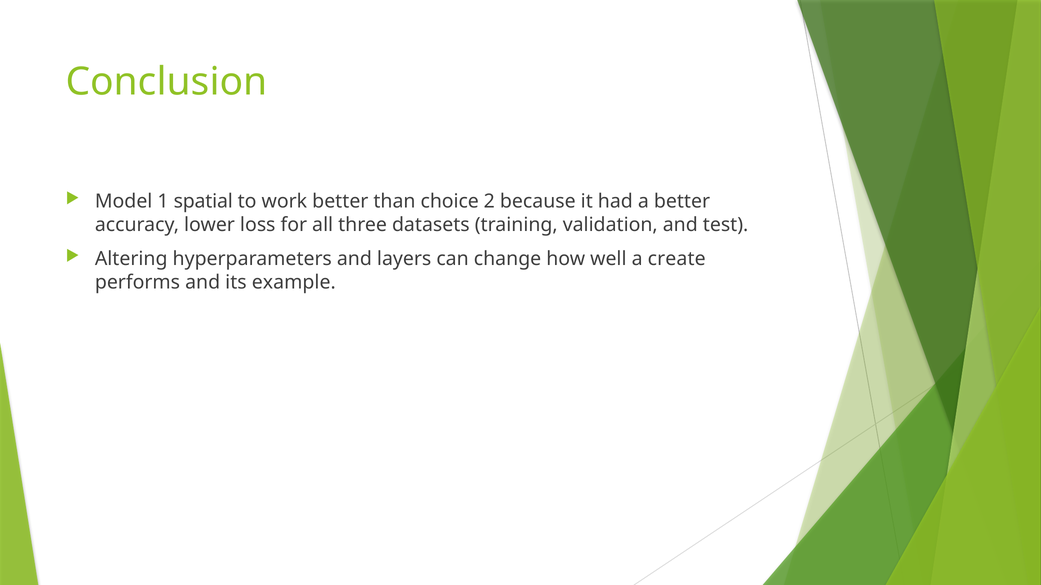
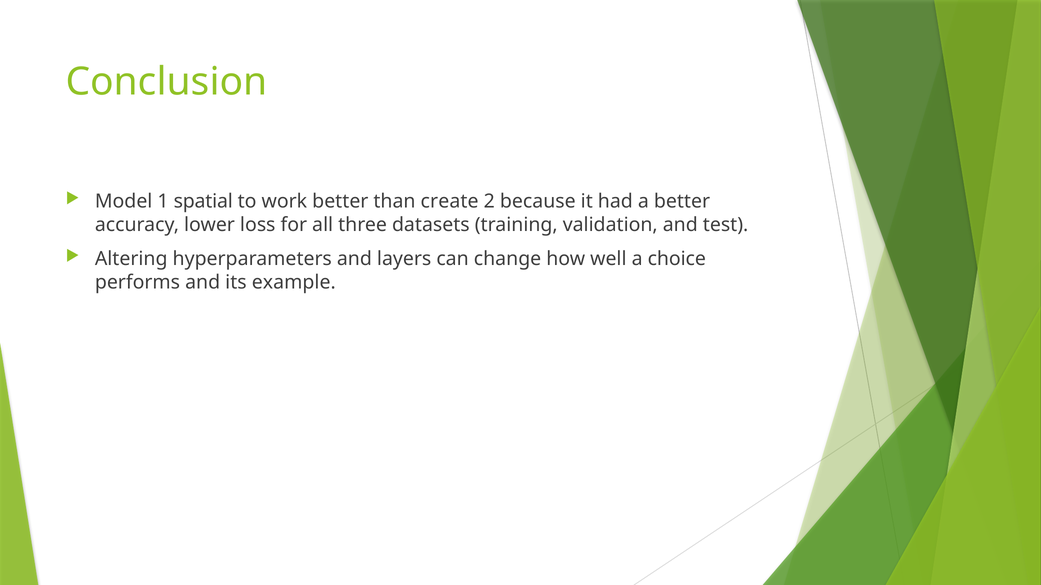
choice: choice -> create
create: create -> choice
